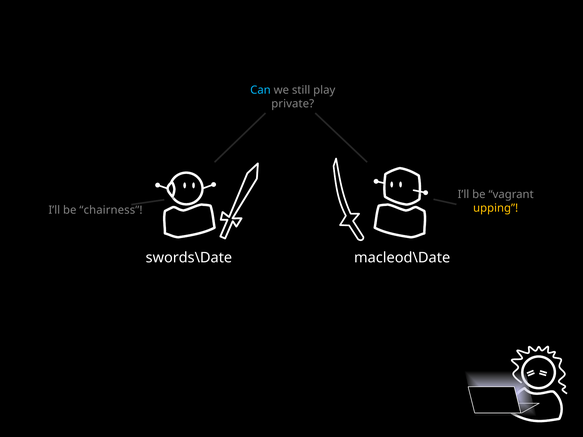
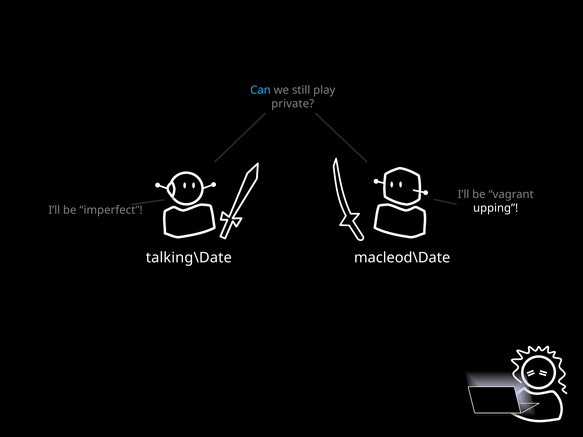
upping colour: yellow -> white
chairness: chairness -> imperfect
swords\Date: swords\Date -> talking\Date
